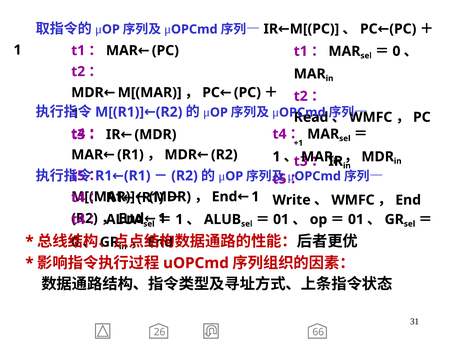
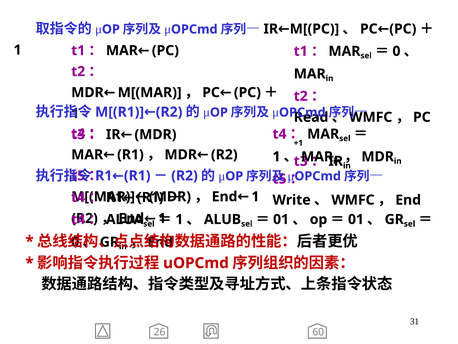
66: 66 -> 60
